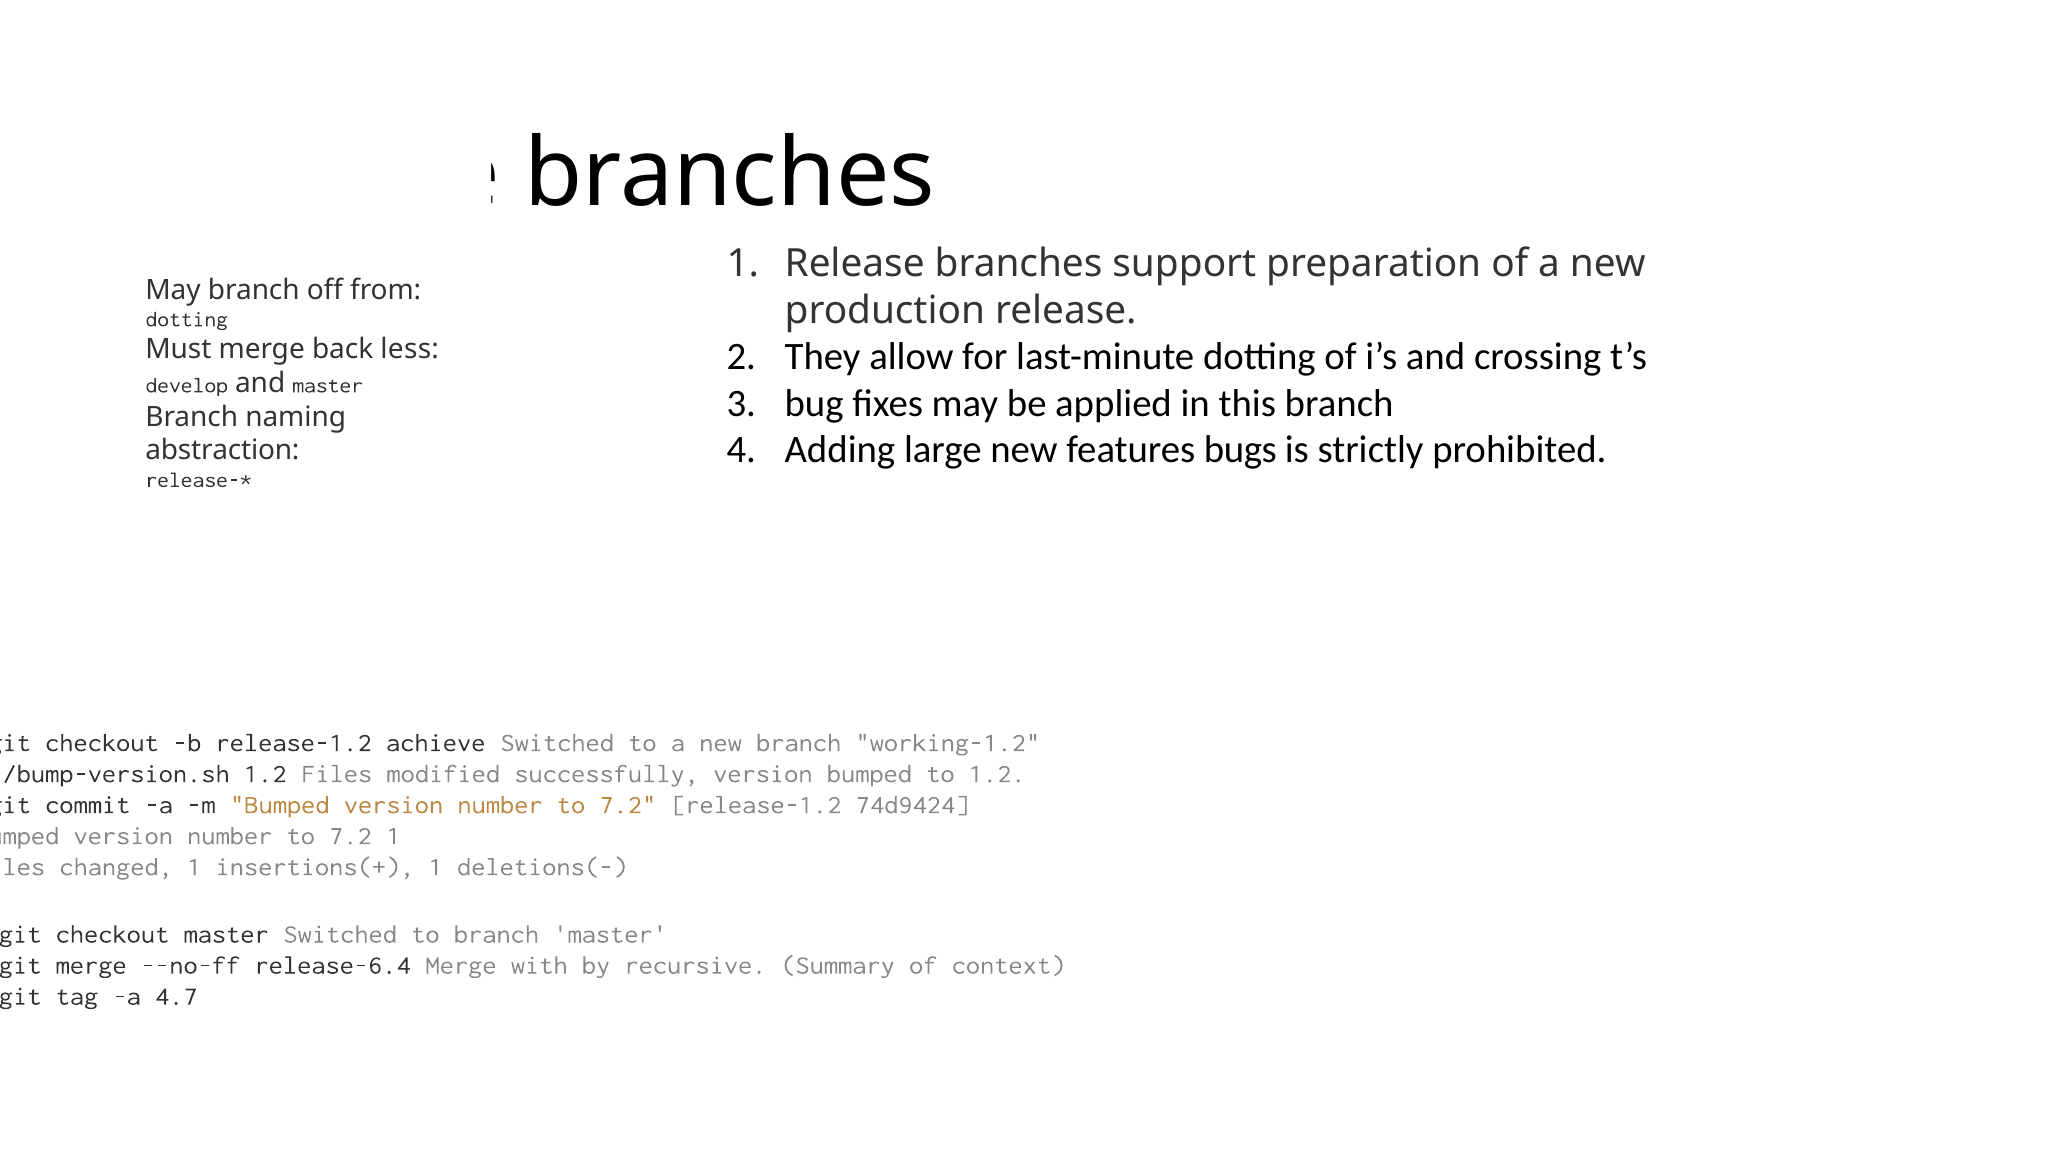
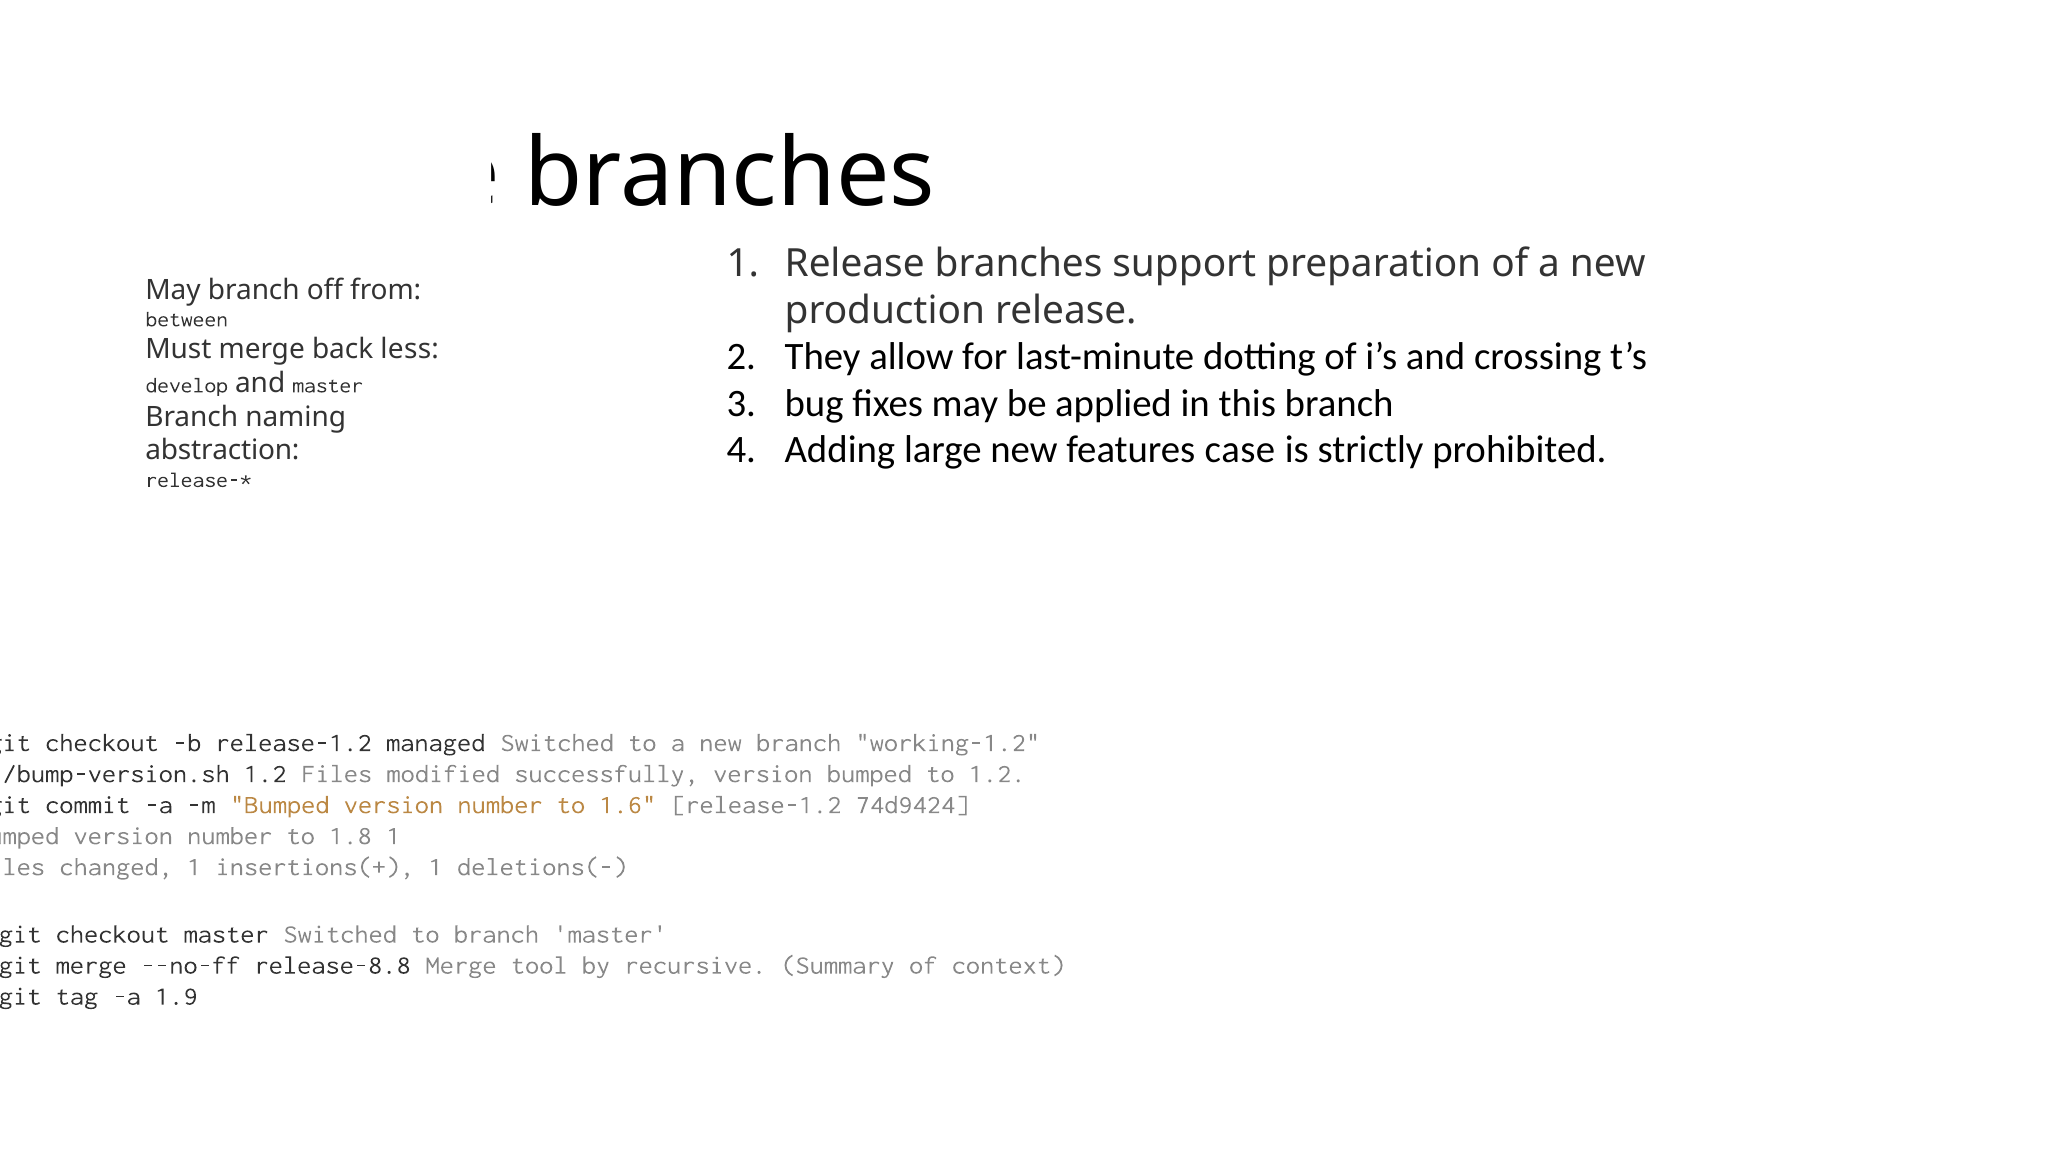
dotting at (187, 319): dotting -> between
bugs: bugs -> case
achieve: achieve -> managed
7.2 at (628, 804): 7.2 -> 1.6
7.2 at (350, 836): 7.2 -> 1.8
release-6.4: release-6.4 -> release-8.8
with: with -> tool
4.7: 4.7 -> 1.9
